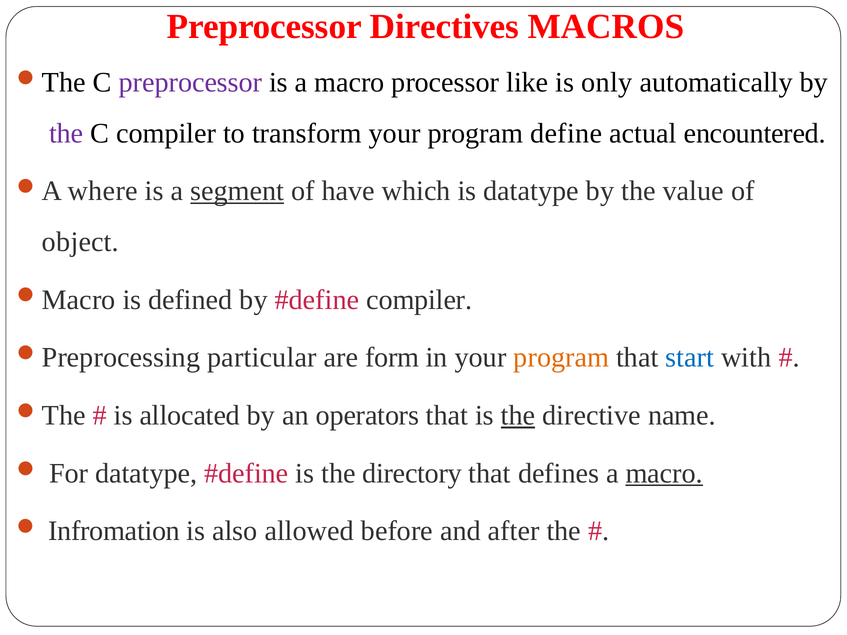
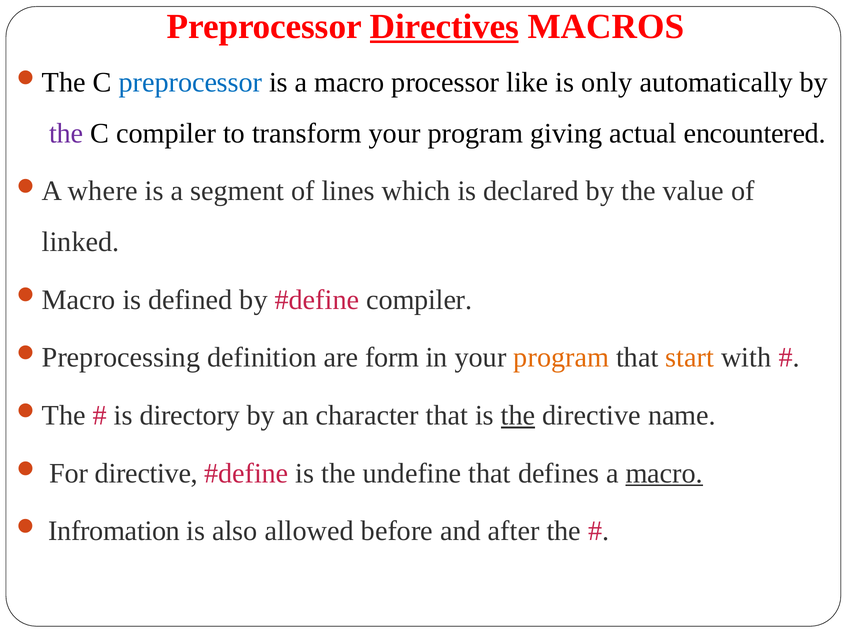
Directives underline: none -> present
preprocessor at (191, 82) colour: purple -> blue
define: define -> giving
segment underline: present -> none
have: have -> lines
is datatype: datatype -> declared
object: object -> linked
particular: particular -> definition
start colour: blue -> orange
allocated: allocated -> directory
operators: operators -> character
For datatype: datatype -> directive
directory: directory -> undefine
